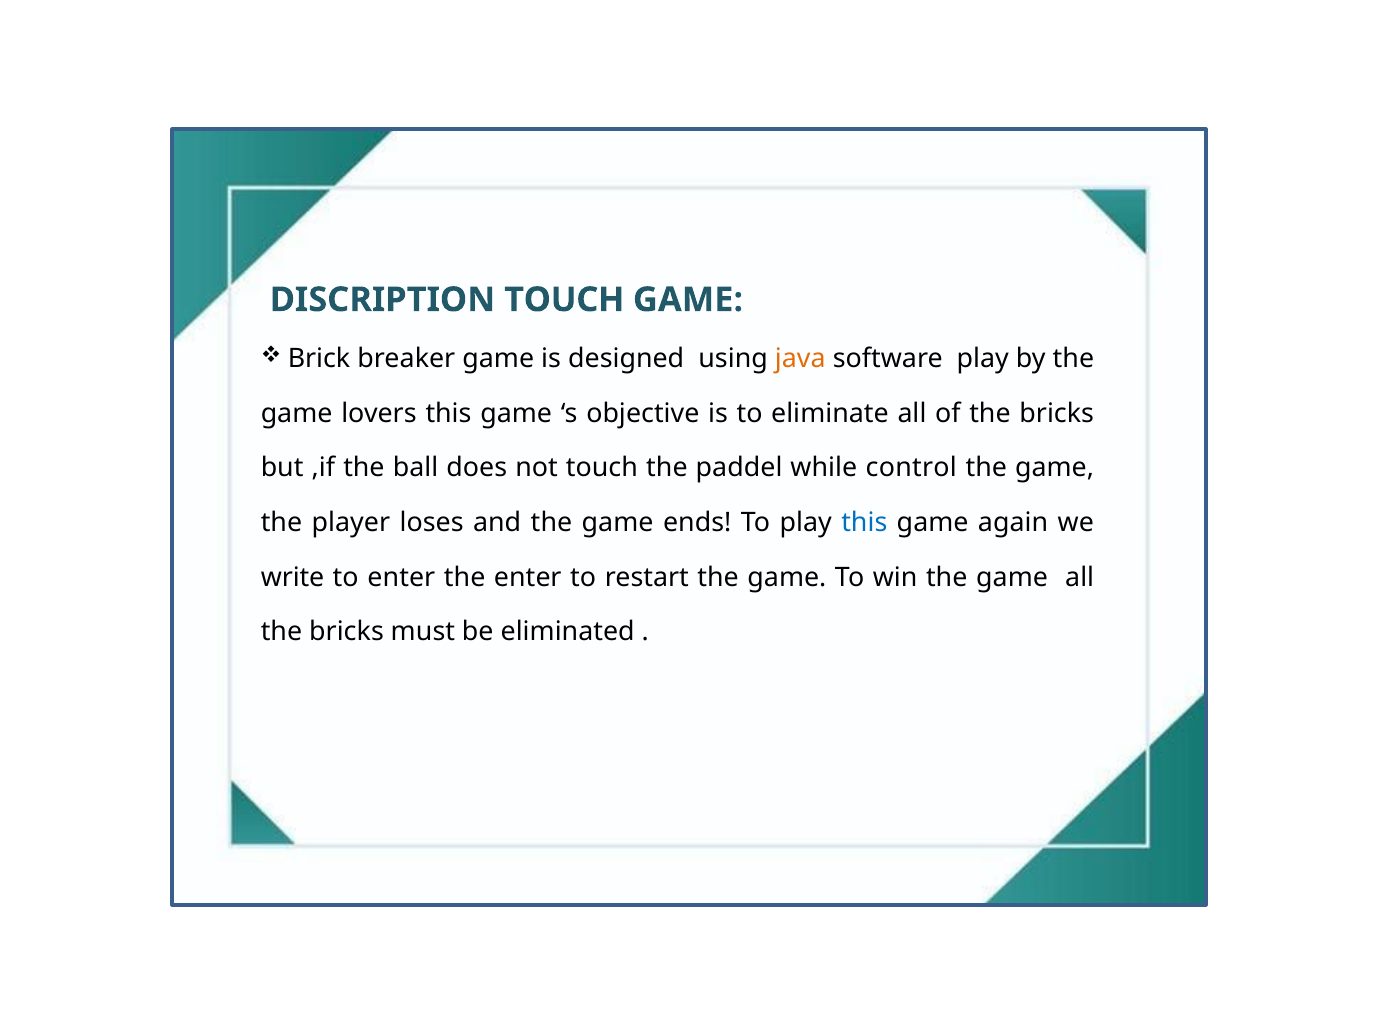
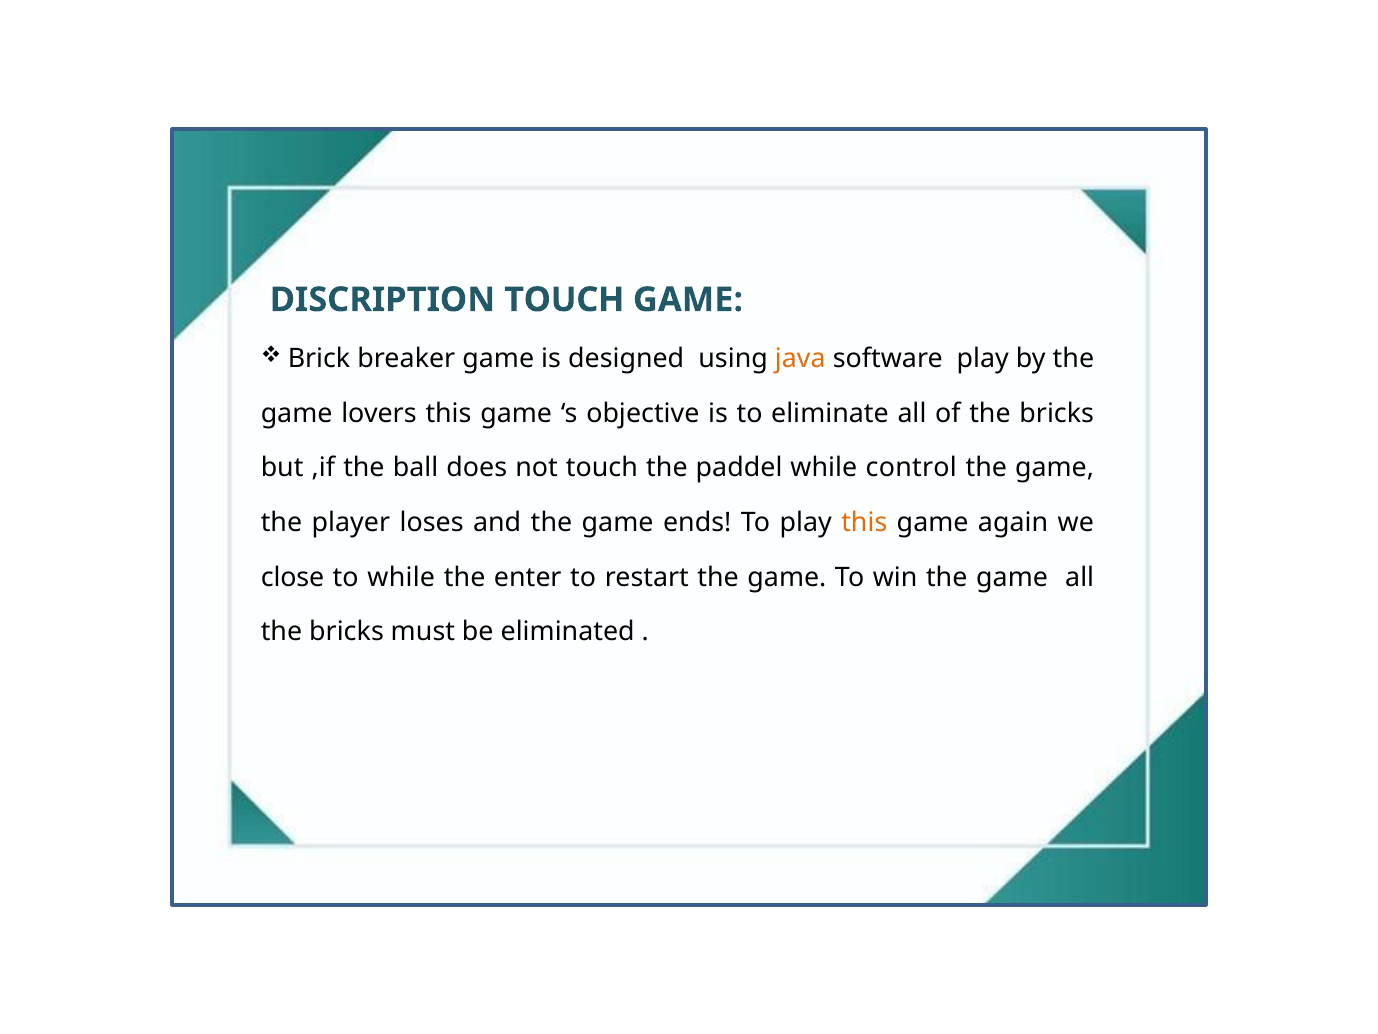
this at (864, 522) colour: blue -> orange
write: write -> close
to enter: enter -> while
